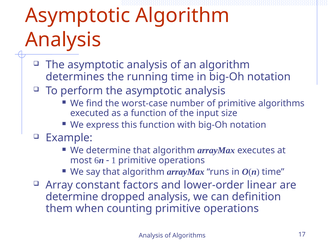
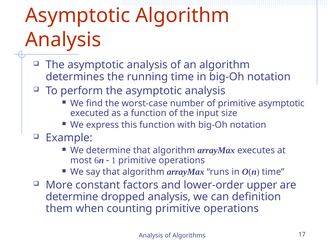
primitive algorithms: algorithms -> asymptotic
Array: Array -> More
linear: linear -> upper
